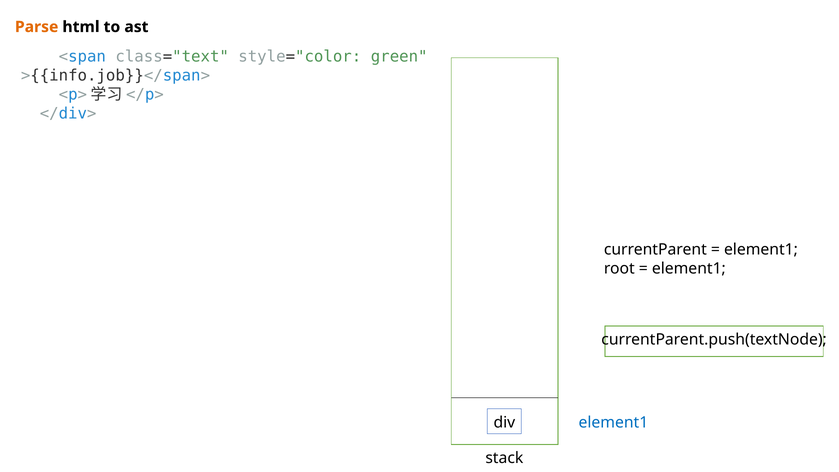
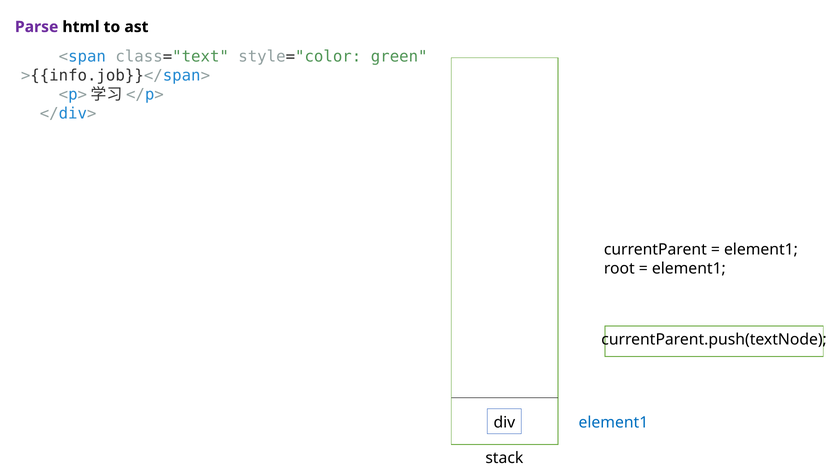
Parse colour: orange -> purple
